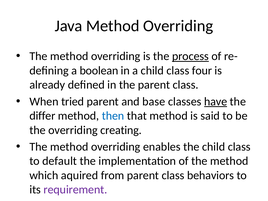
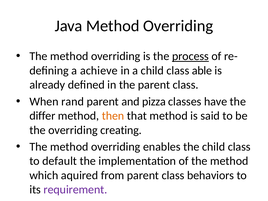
boolean: boolean -> achieve
four: four -> able
tried: tried -> rand
base: base -> pizza
have underline: present -> none
then colour: blue -> orange
